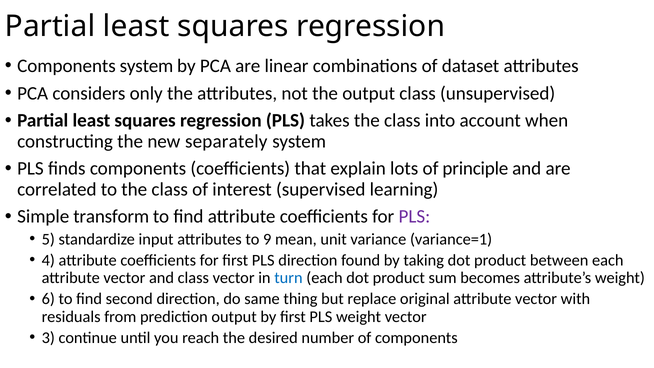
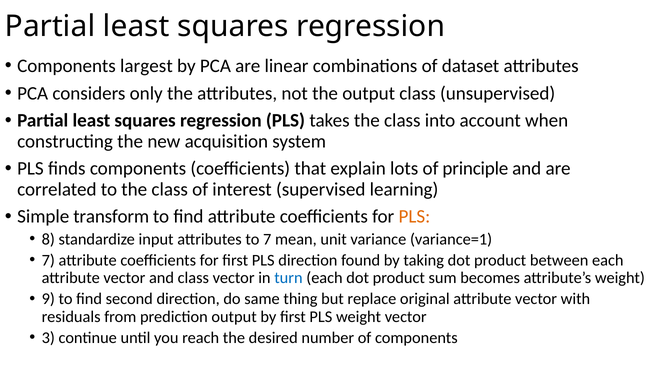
Components system: system -> largest
separately: separately -> acquisition
PLS at (414, 217) colour: purple -> orange
5: 5 -> 8
to 9: 9 -> 7
4 at (48, 260): 4 -> 7
6: 6 -> 9
